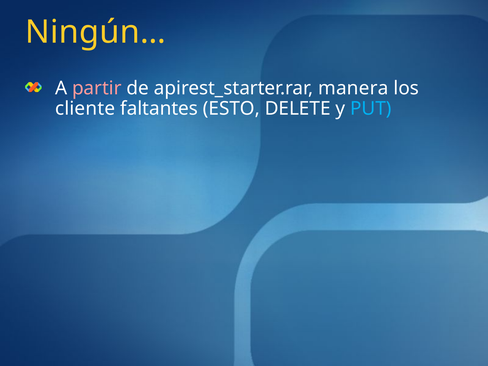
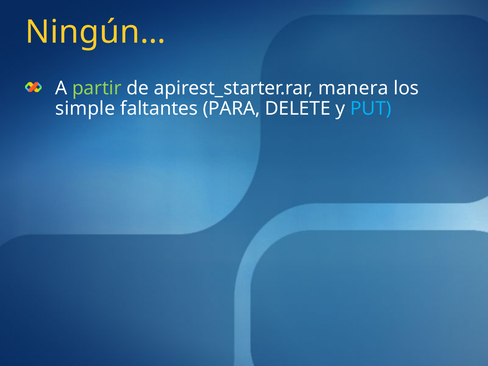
partir colour: pink -> light green
cliente: cliente -> simple
ESTO: ESTO -> PARA
